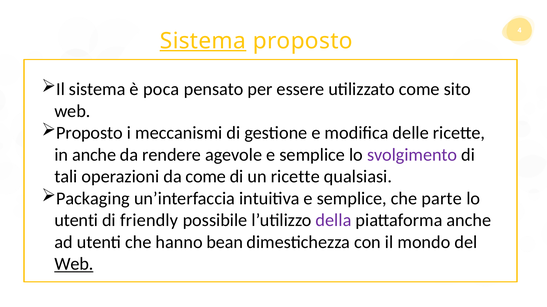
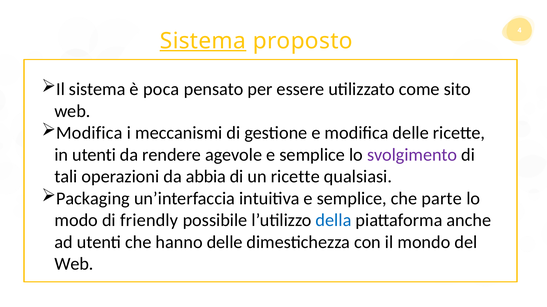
Proposto at (89, 133): Proposto -> Modifica
in anche: anche -> utenti
da come: come -> abbia
utenti at (76, 221): utenti -> modo
della colour: purple -> blue
hanno bean: bean -> delle
Web at (74, 265) underline: present -> none
